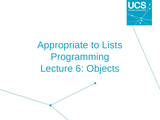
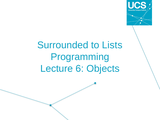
Appropriate: Appropriate -> Surrounded
